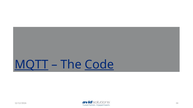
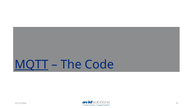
Code underline: present -> none
